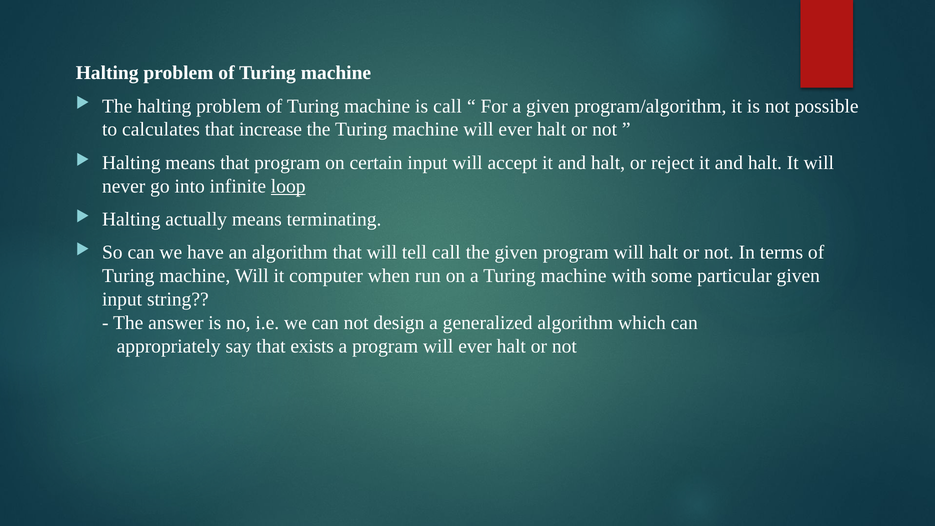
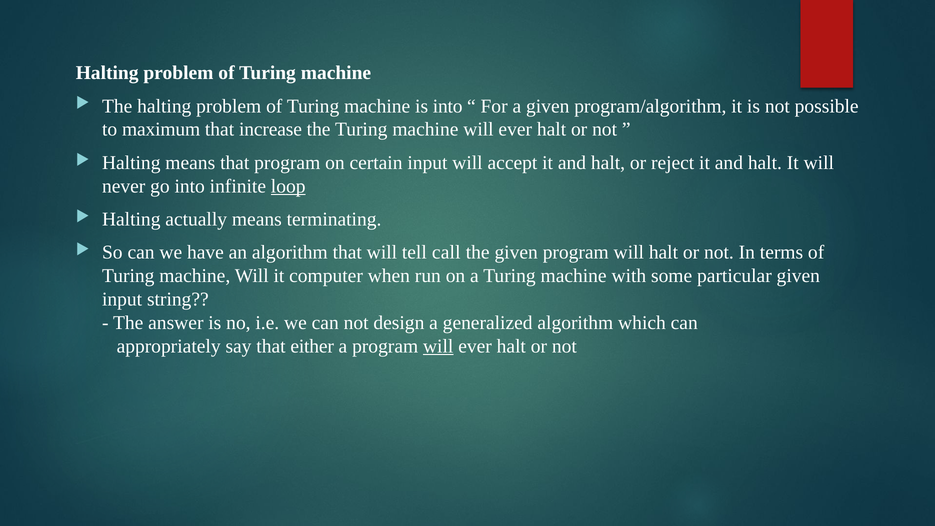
is call: call -> into
calculates: calculates -> maximum
exists: exists -> either
will at (438, 346) underline: none -> present
